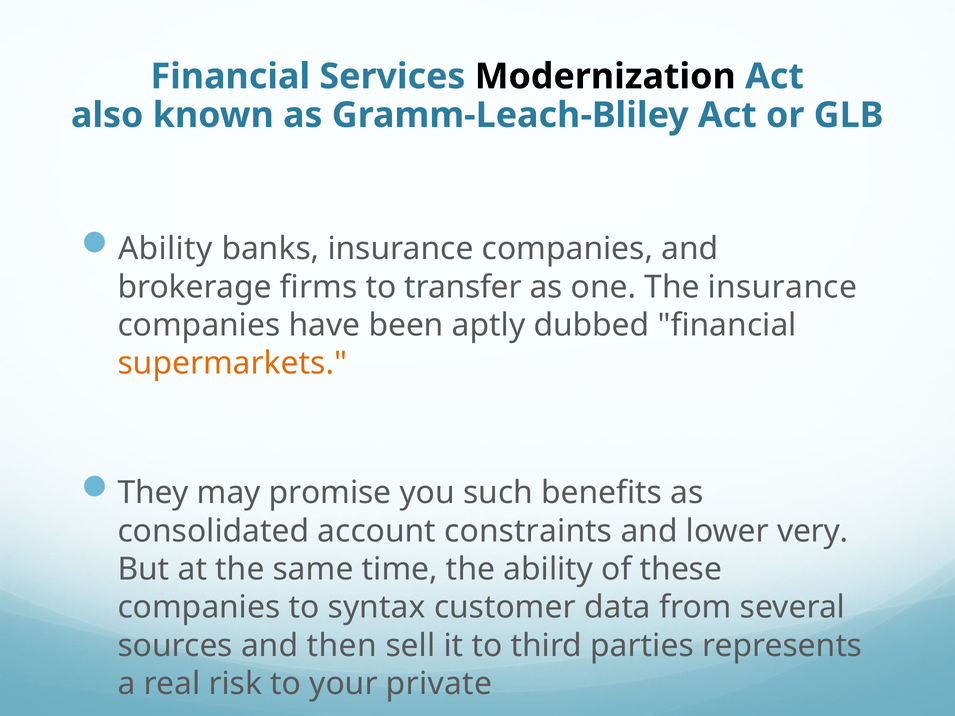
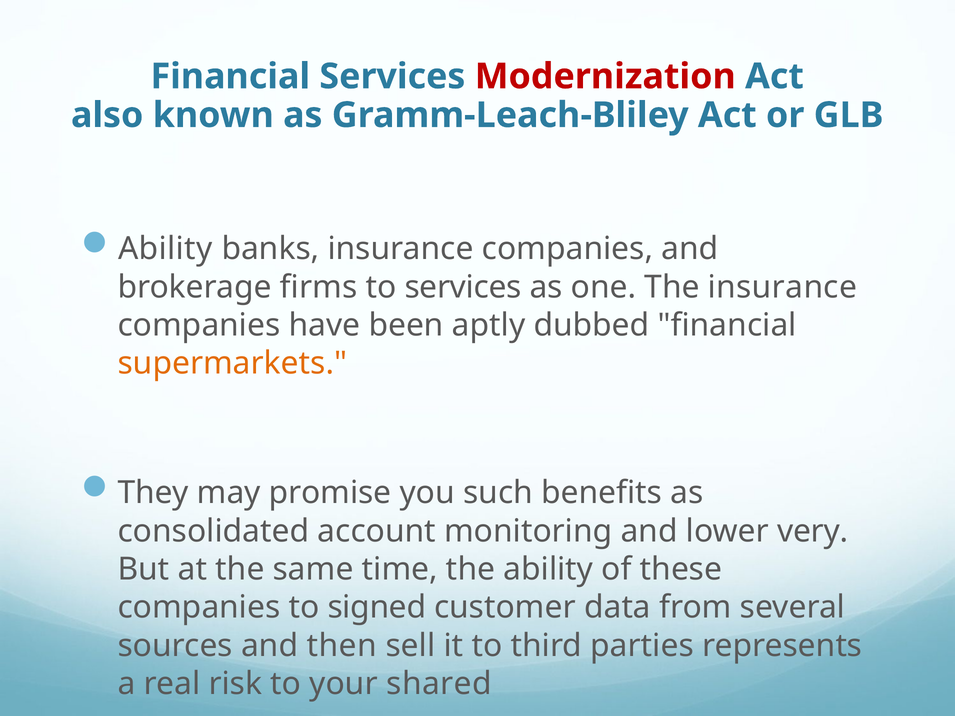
Modernization colour: black -> red
to transfer: transfer -> services
constraints: constraints -> monitoring
syntax: syntax -> signed
private: private -> shared
